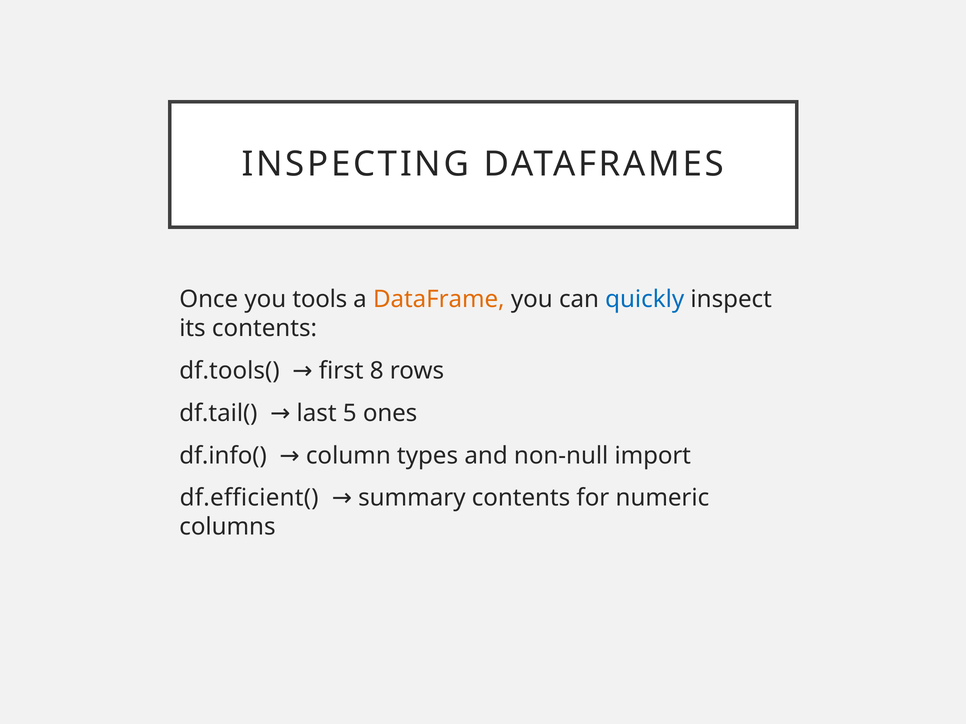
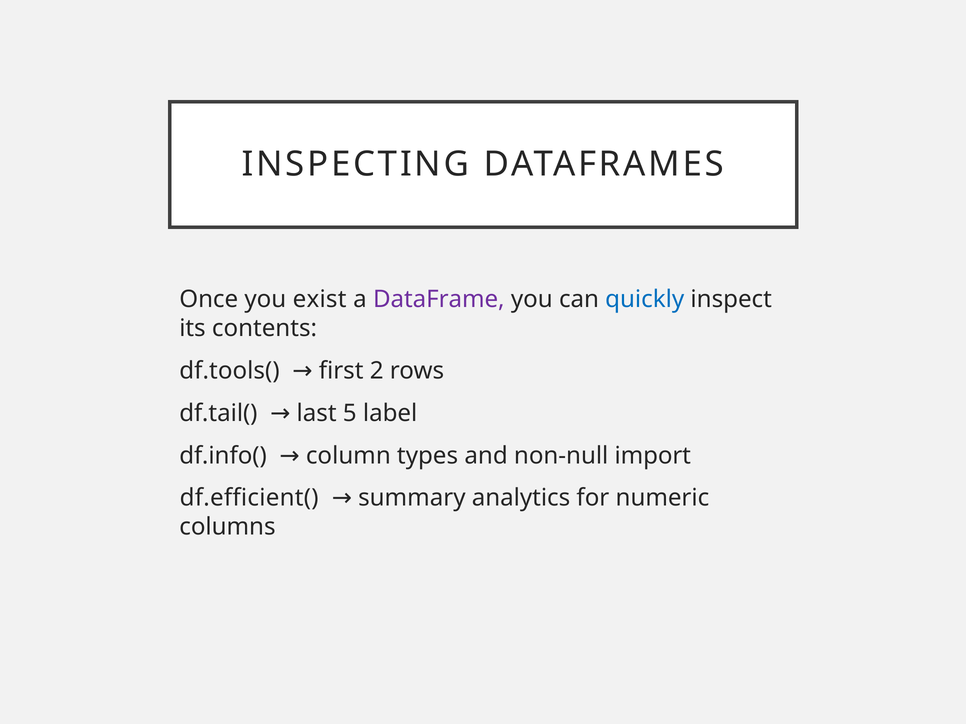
tools: tools -> exist
DataFrame colour: orange -> purple
8: 8 -> 2
ones: ones -> label
summary contents: contents -> analytics
